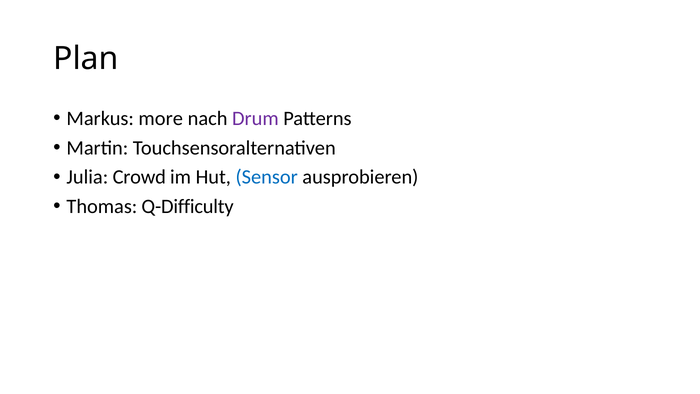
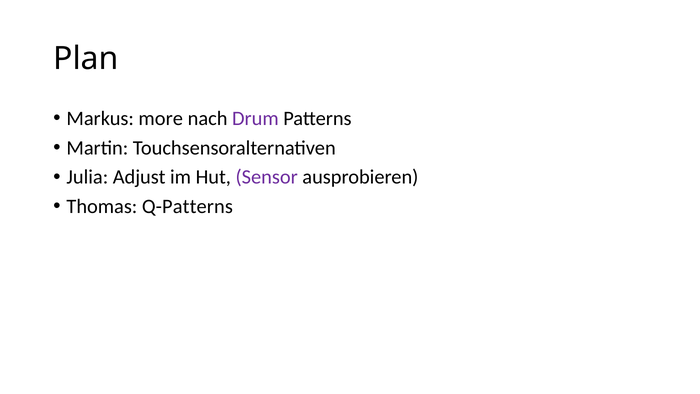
Crowd: Crowd -> Adjust
Sensor colour: blue -> purple
Q-Difficulty: Q-Difficulty -> Q-Patterns
